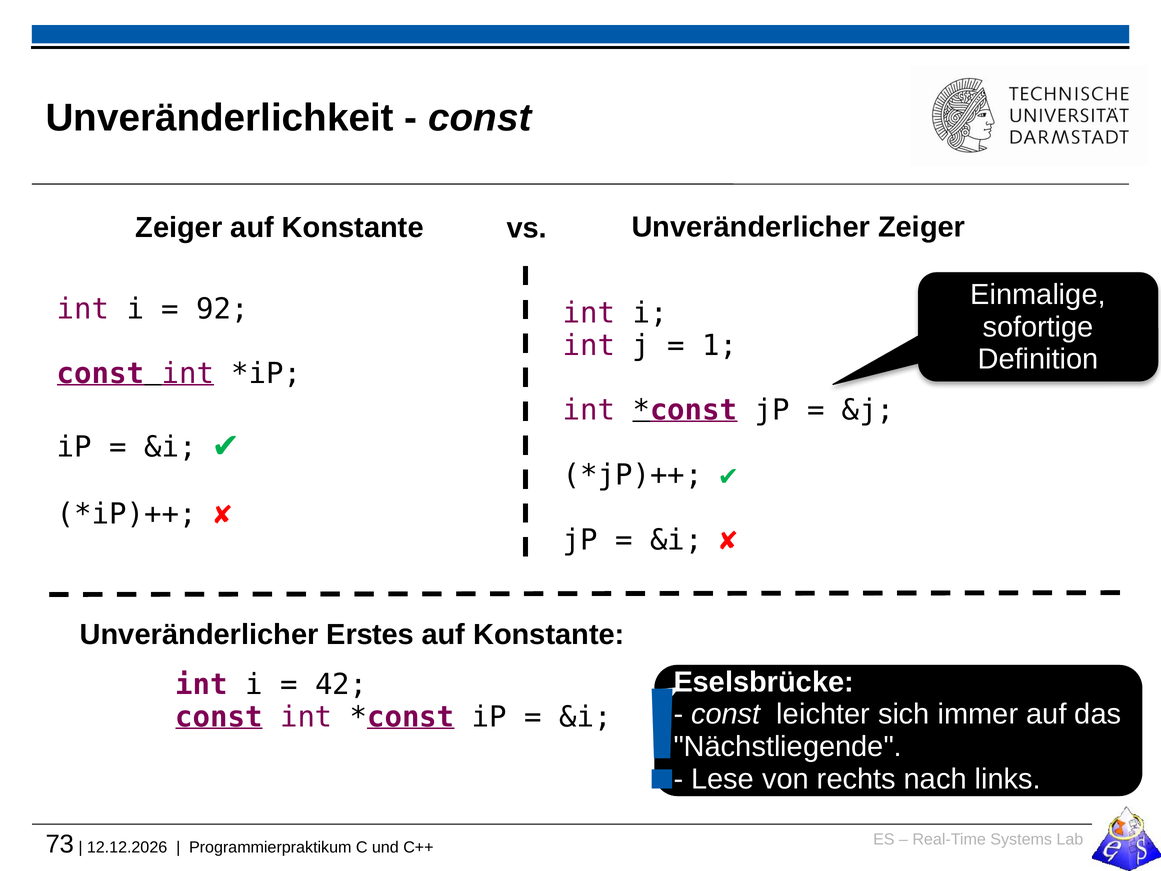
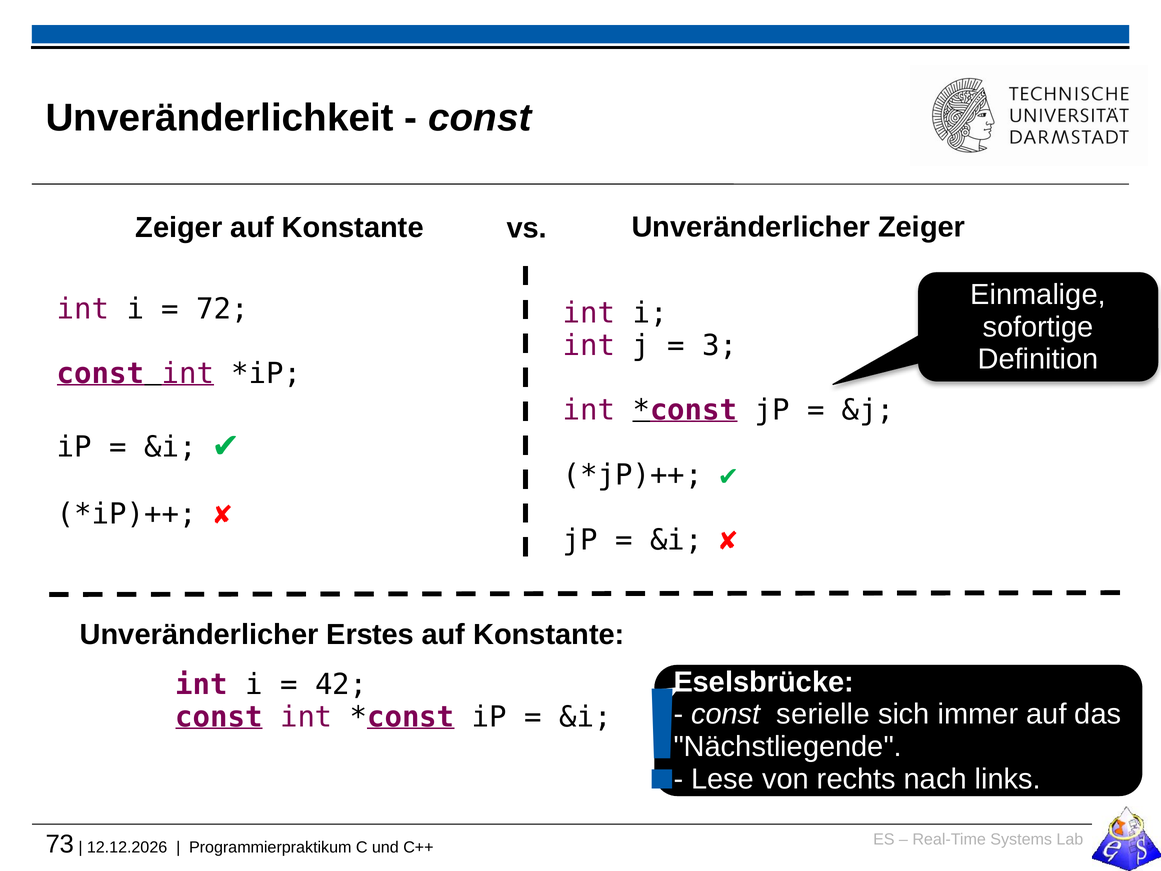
92: 92 -> 72
1: 1 -> 3
leichter: leichter -> serielle
